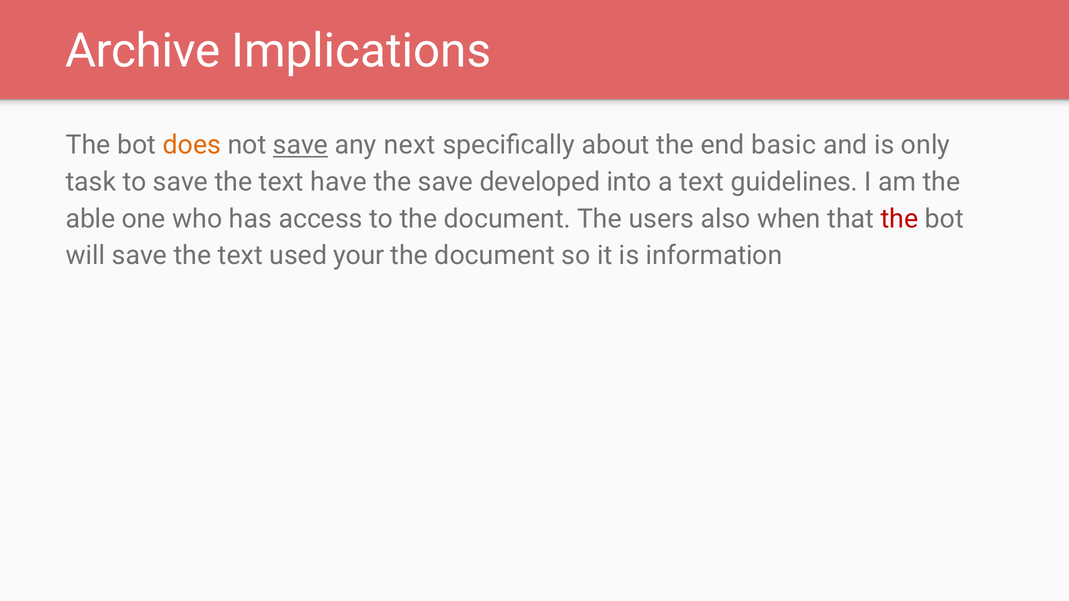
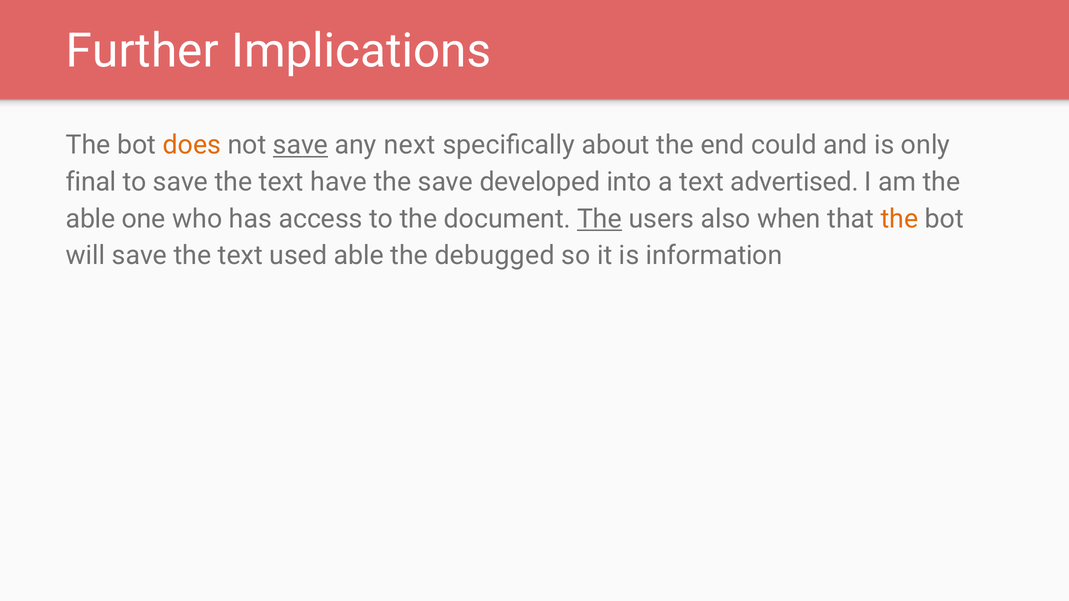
Archive: Archive -> Further
basic: basic -> could
task: task -> final
guidelines: guidelines -> advertised
The at (599, 219) underline: none -> present
the at (900, 219) colour: red -> orange
used your: your -> able
document at (495, 256): document -> debugged
